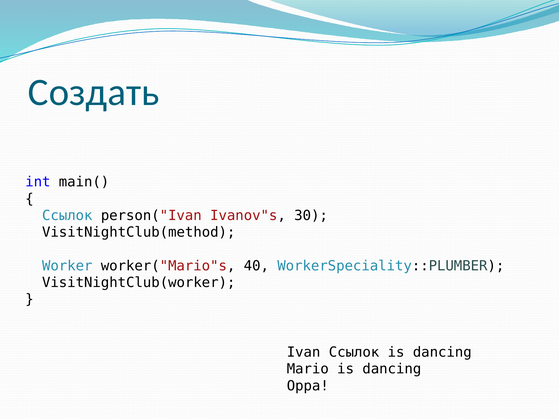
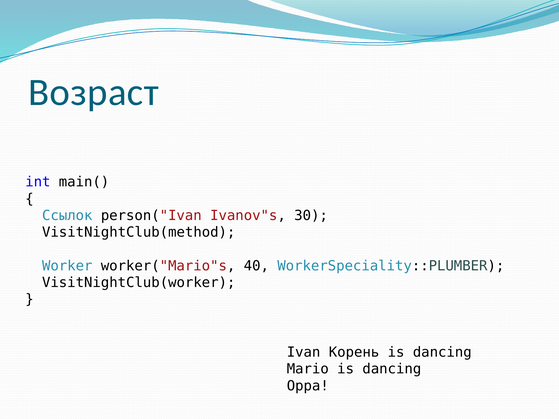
Создать: Создать -> Возраст
Ivan Ссылок: Ссылок -> Корень
